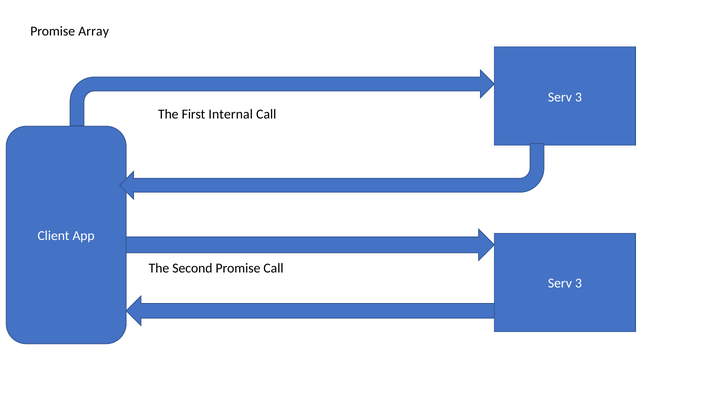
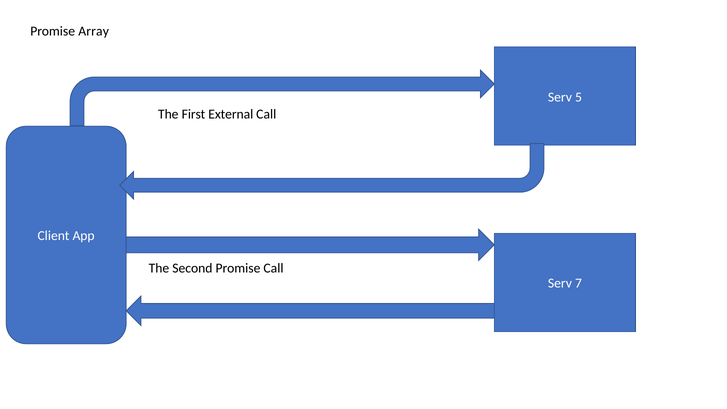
3 at (578, 97): 3 -> 5
Internal: Internal -> External
3 at (578, 283): 3 -> 7
